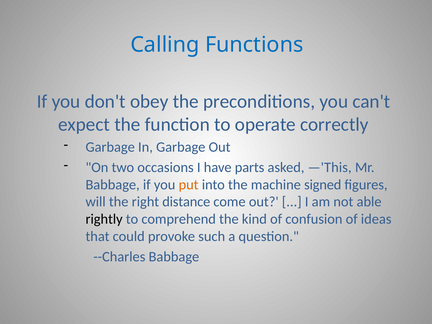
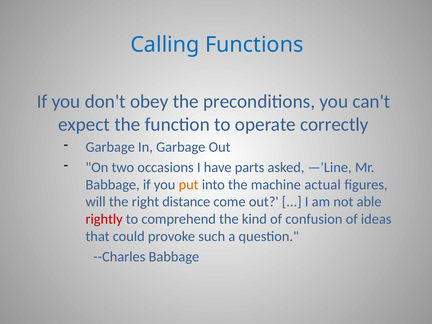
—'This: —'This -> —'Line
signed: signed -> actual
rightly colour: black -> red
